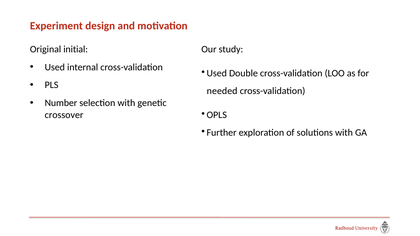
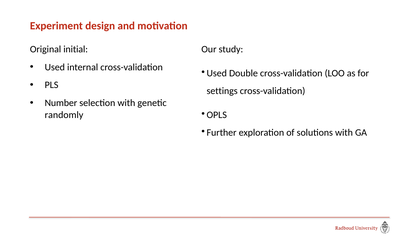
needed: needed -> settings
crossover: crossover -> randomly
